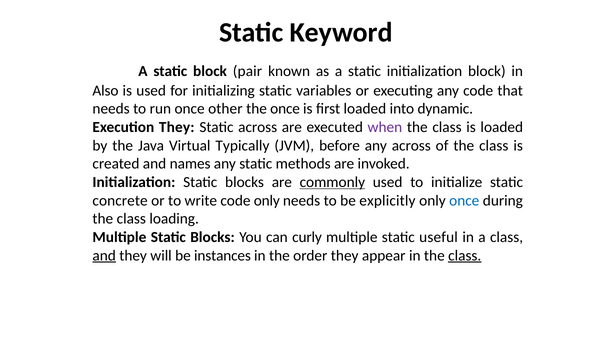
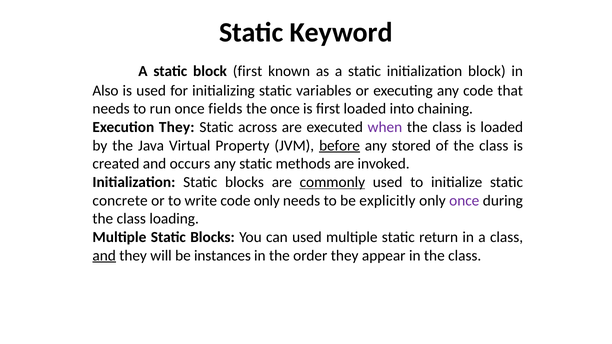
block pair: pair -> first
other: other -> fields
dynamic: dynamic -> chaining
Typically: Typically -> Property
before underline: none -> present
any across: across -> stored
names: names -> occurs
once at (464, 201) colour: blue -> purple
can curly: curly -> used
useful: useful -> return
class at (465, 256) underline: present -> none
